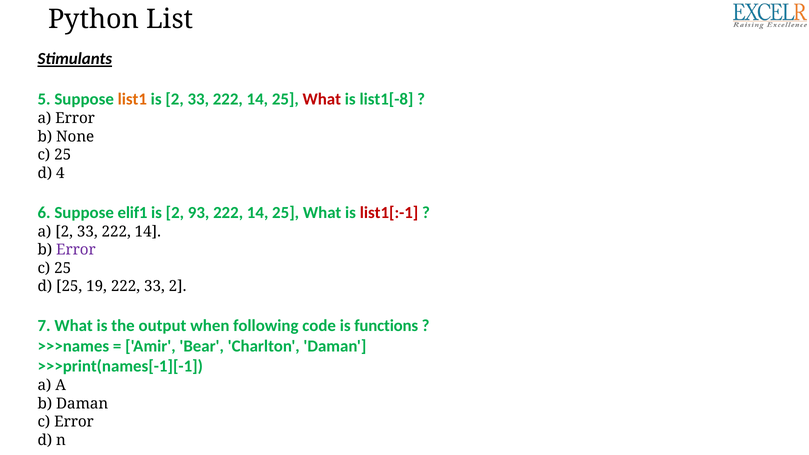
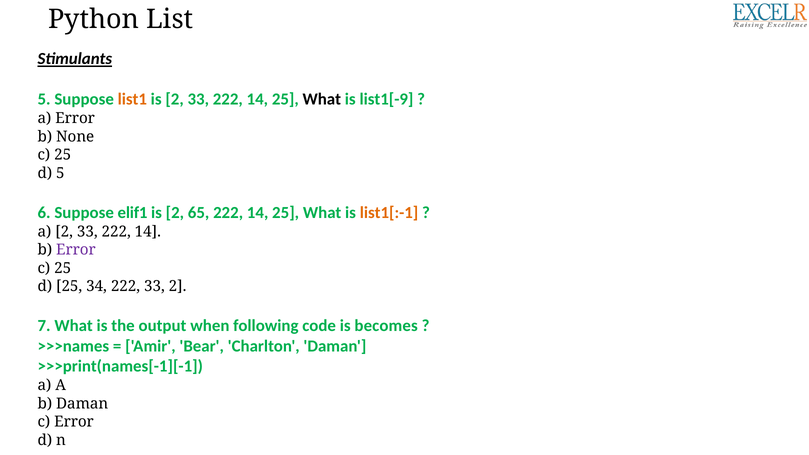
What at (322, 99) colour: red -> black
list1[-8: list1[-8 -> list1[-9
d 4: 4 -> 5
93: 93 -> 65
list1[:-1 colour: red -> orange
19: 19 -> 34
functions: functions -> becomes
